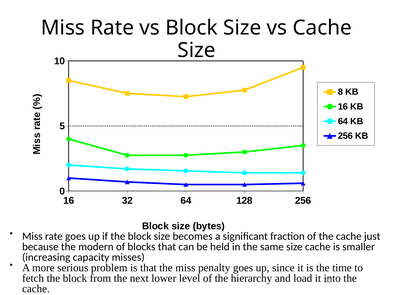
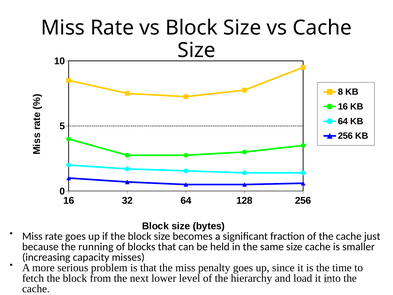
modern: modern -> running
